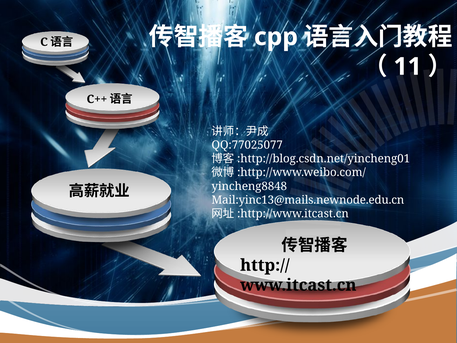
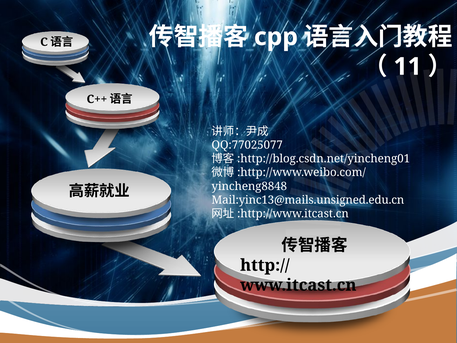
Mail:yinc13@mails.newnode.edu.cn: Mail:yinc13@mails.newnode.edu.cn -> Mail:yinc13@mails.unsigned.edu.cn
